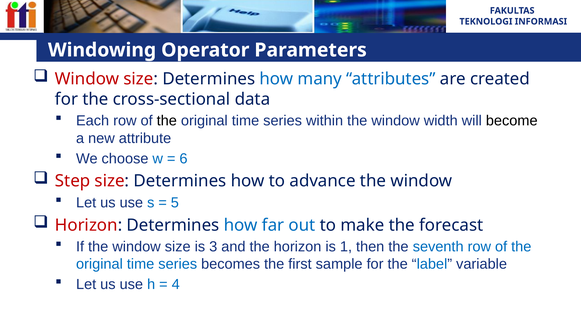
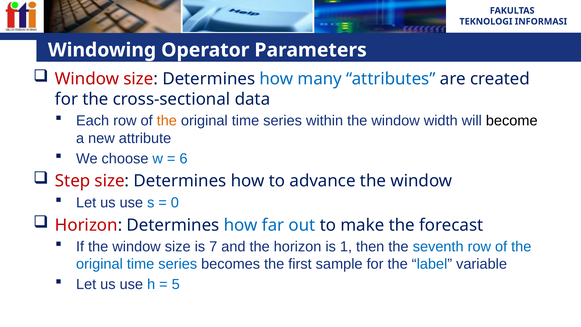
the at (167, 121) colour: black -> orange
5: 5 -> 0
3: 3 -> 7
4: 4 -> 5
